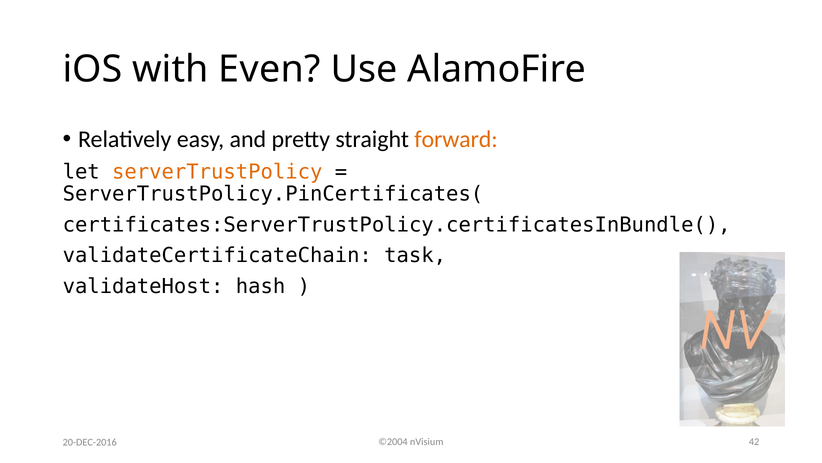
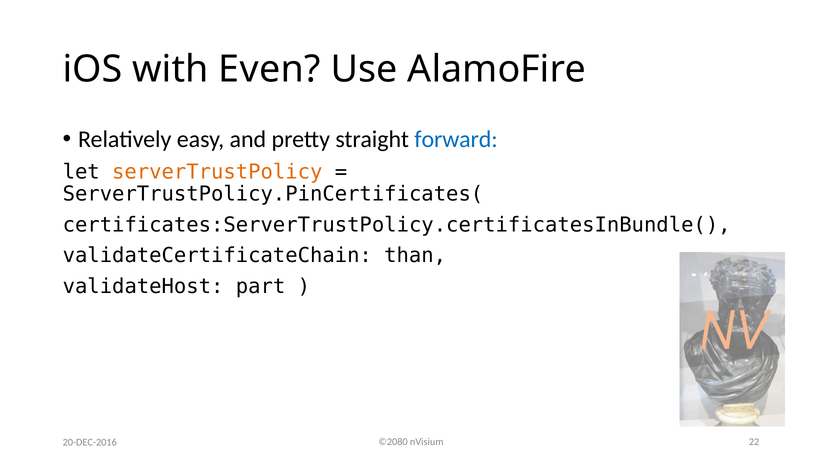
forward colour: orange -> blue
task: task -> than
hash: hash -> part
©2004: ©2004 -> ©2080
42: 42 -> 22
